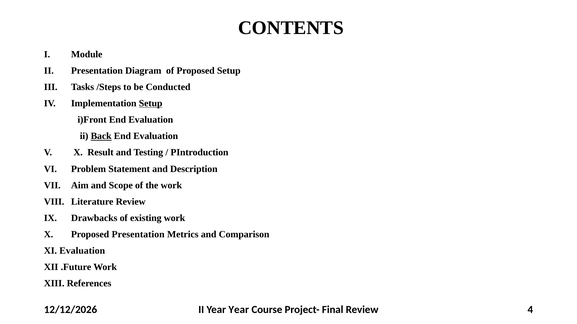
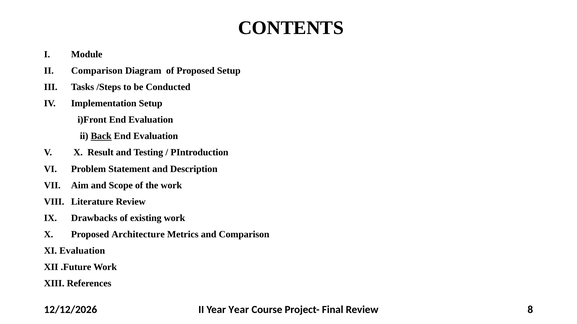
II Presentation: Presentation -> Comparison
Setup at (151, 104) underline: present -> none
Proposed Presentation: Presentation -> Architecture
4: 4 -> 8
